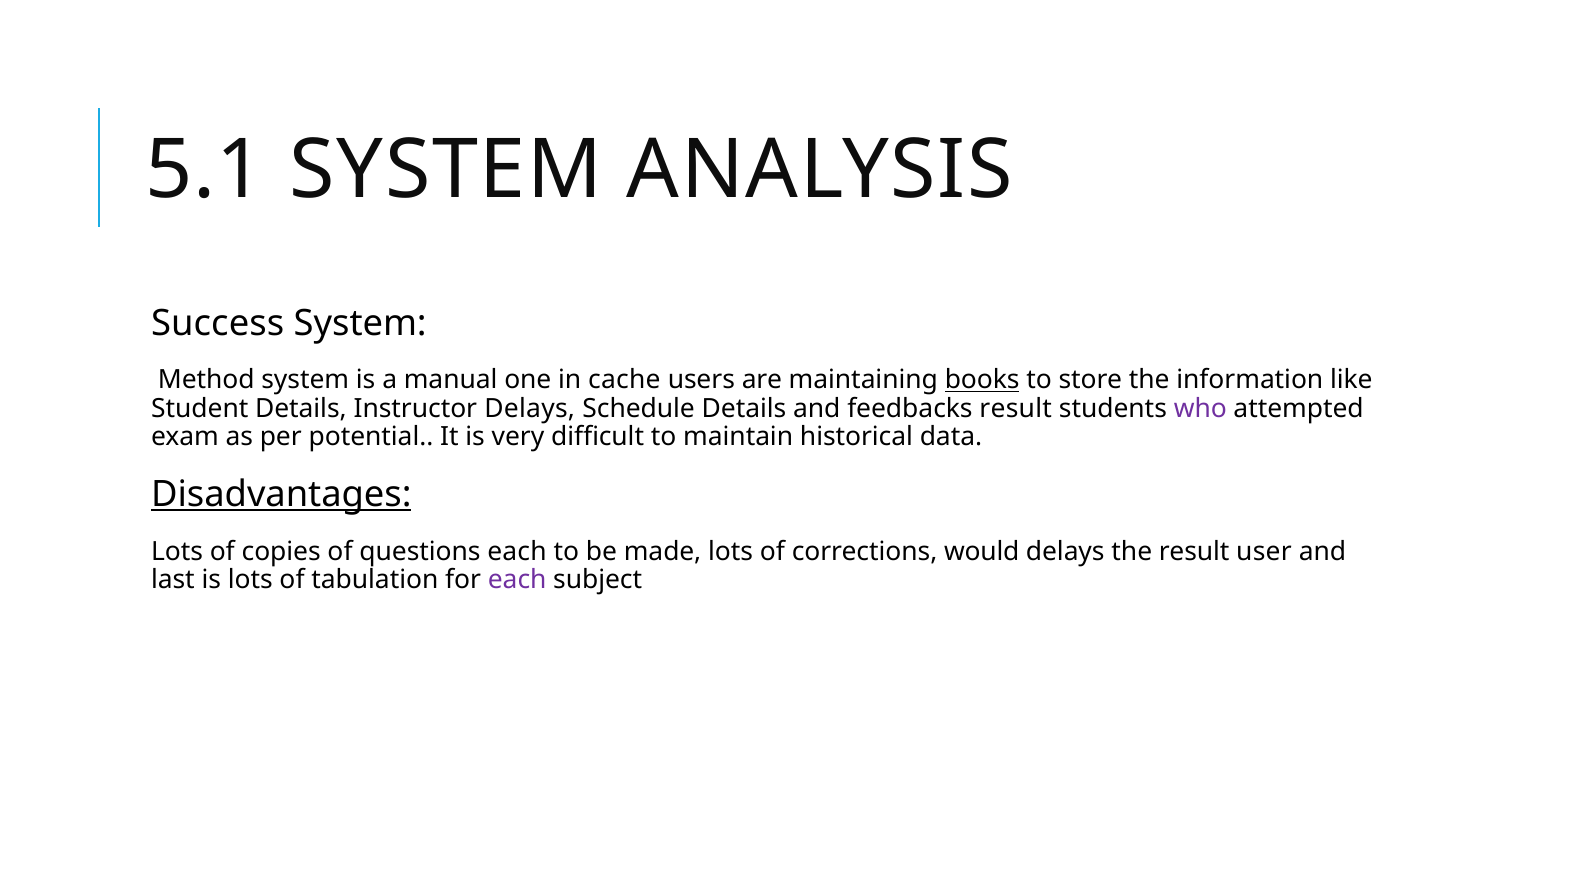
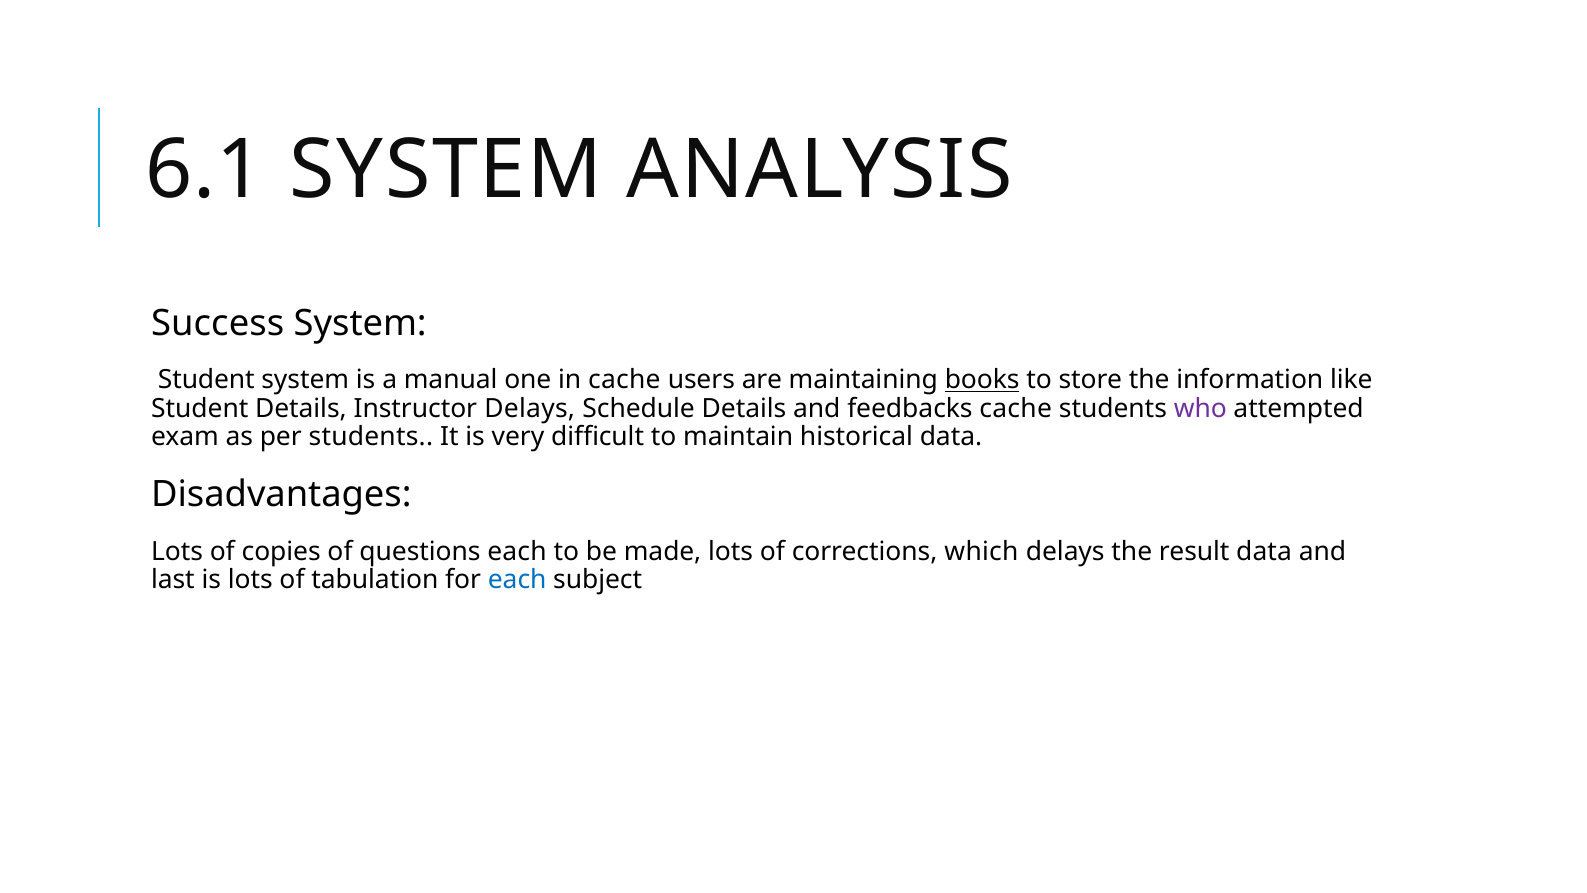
5.1: 5.1 -> 6.1
Method at (206, 380): Method -> Student
feedbacks result: result -> cache
per potential: potential -> students
Disadvantages underline: present -> none
would: would -> which
result user: user -> data
each at (517, 580) colour: purple -> blue
